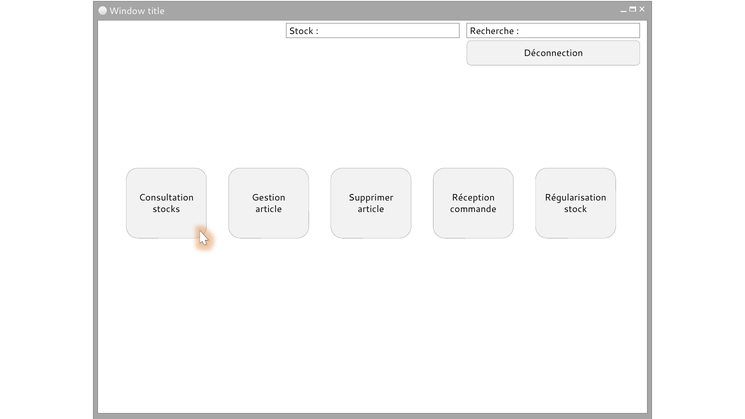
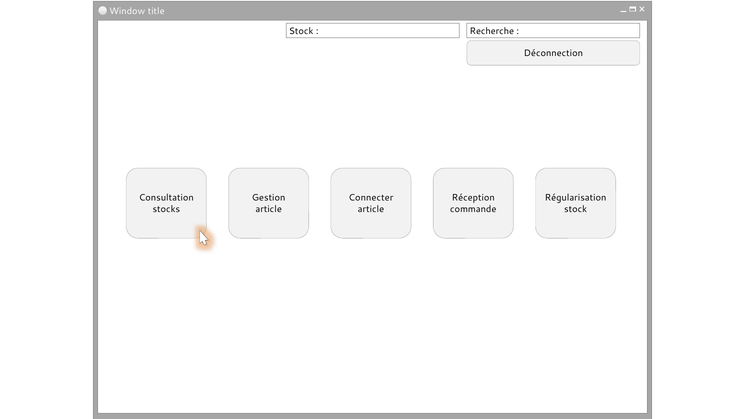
Supprimer: Supprimer -> Connecter
